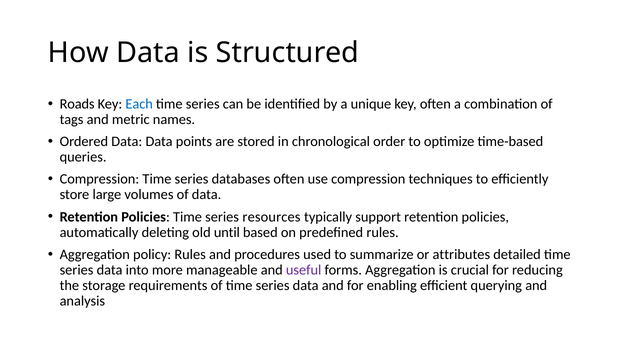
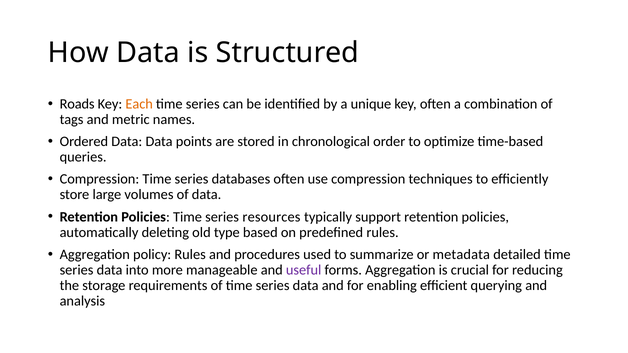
Each colour: blue -> orange
until: until -> type
attributes: attributes -> metadata
